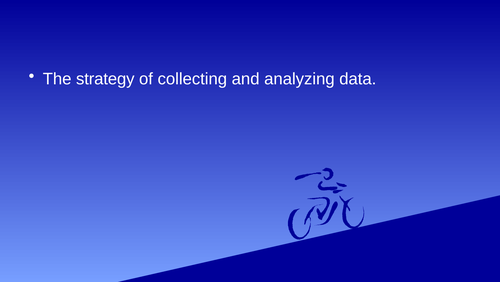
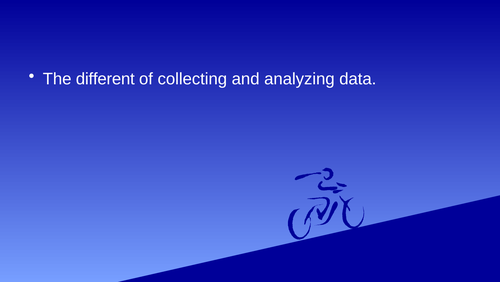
strategy: strategy -> different
